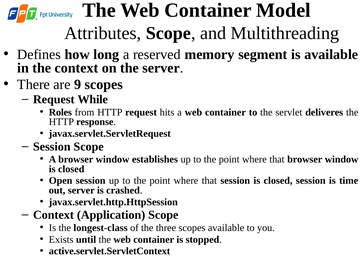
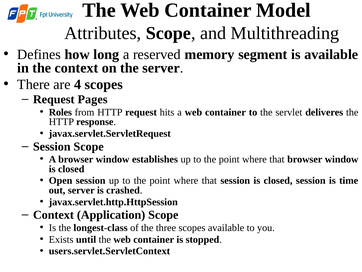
9: 9 -> 4
While: While -> Pages
active.servlet.ServletContext: active.servlet.ServletContext -> users.servlet.ServletContext
